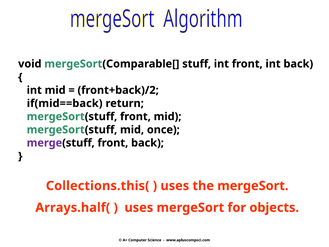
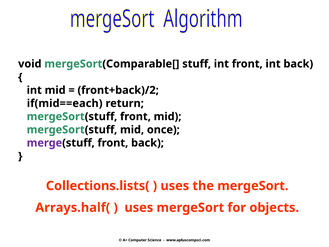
if(mid==back: if(mid==back -> if(mid==each
Collections.this(: Collections.this( -> Collections.lists(
